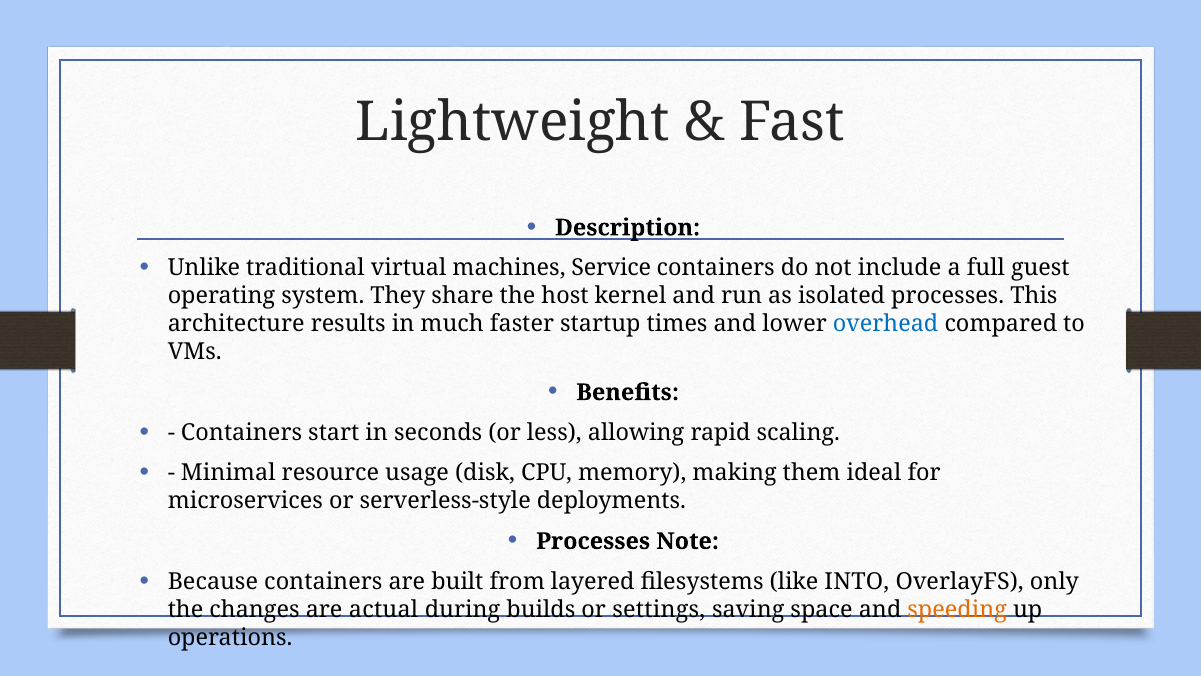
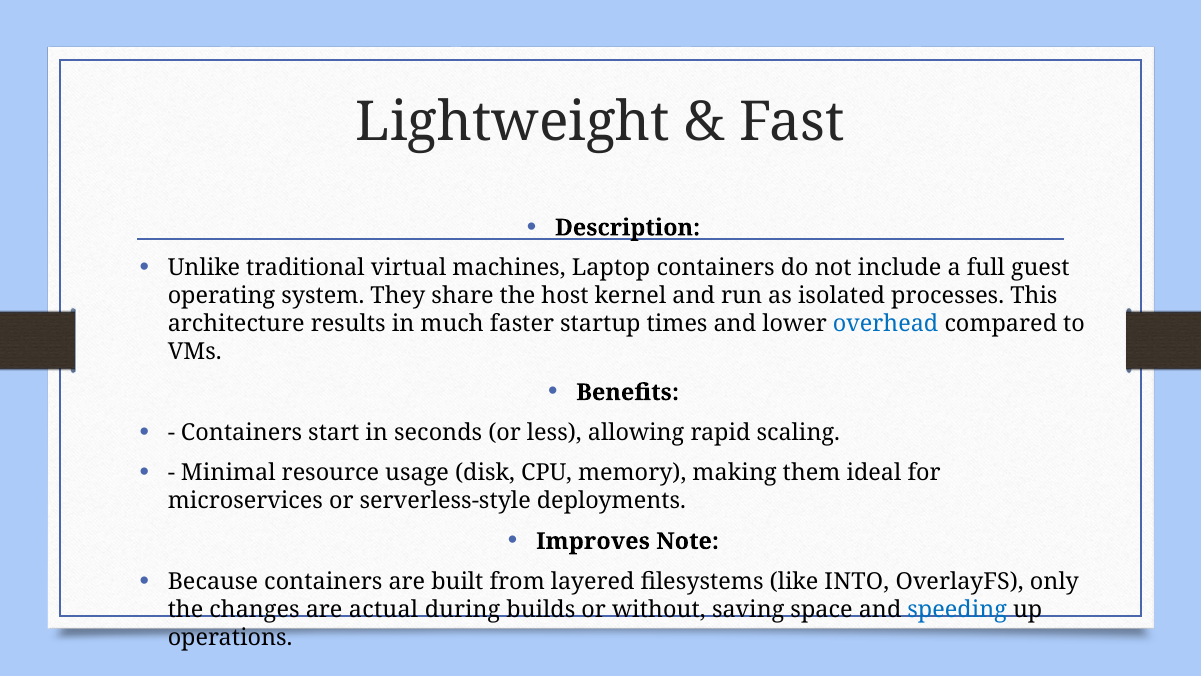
Service: Service -> Laptop
Processes at (593, 541): Processes -> Improves
settings: settings -> without
speeding colour: orange -> blue
